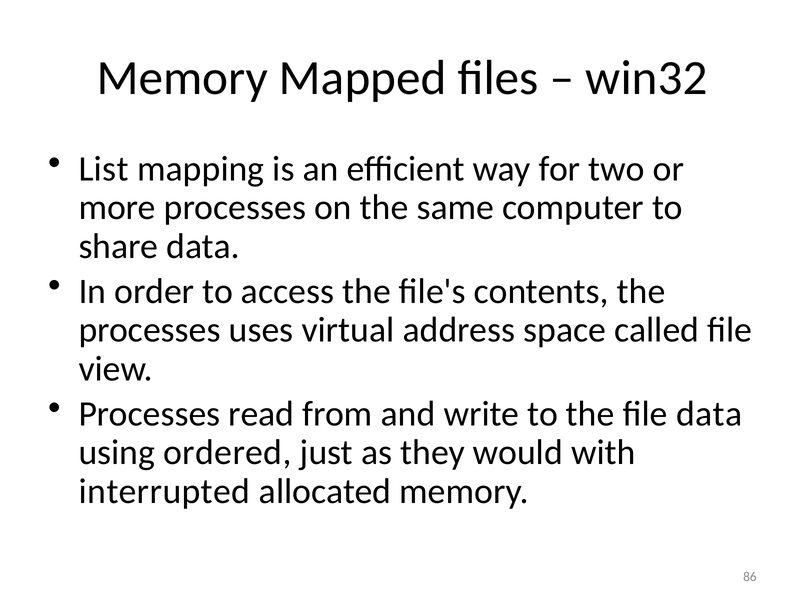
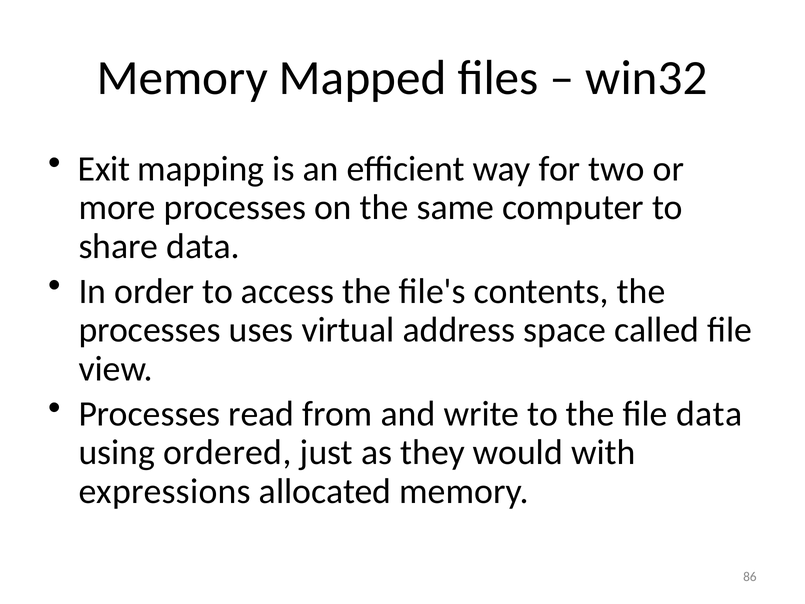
List: List -> Exit
interrupted: interrupted -> expressions
